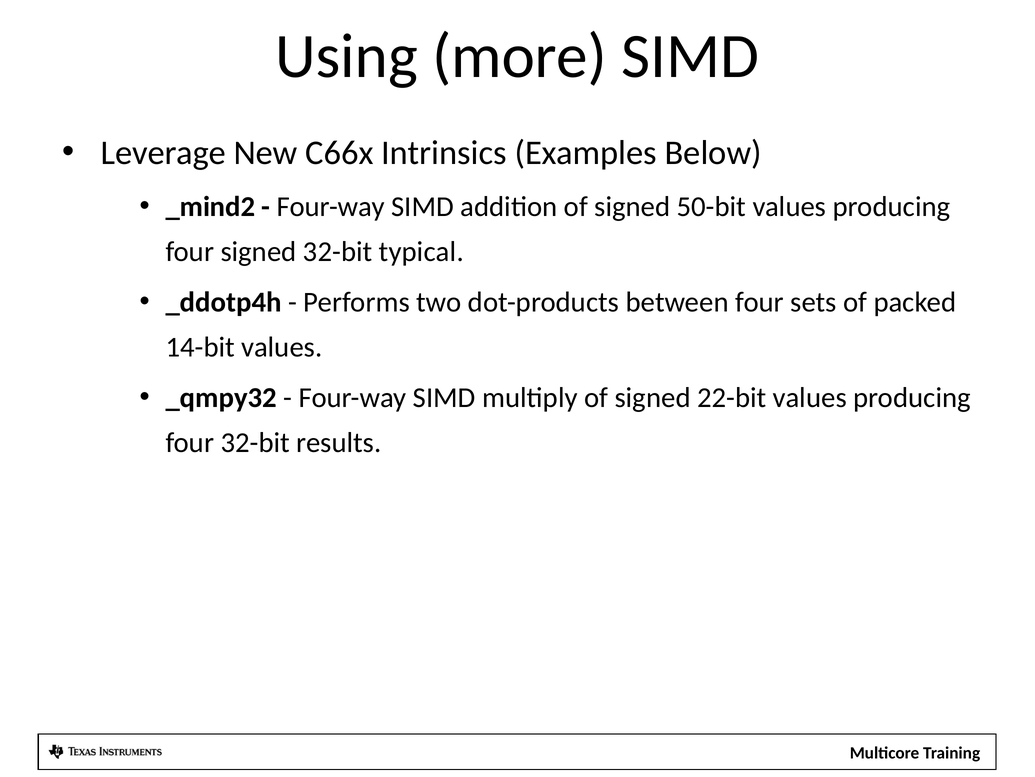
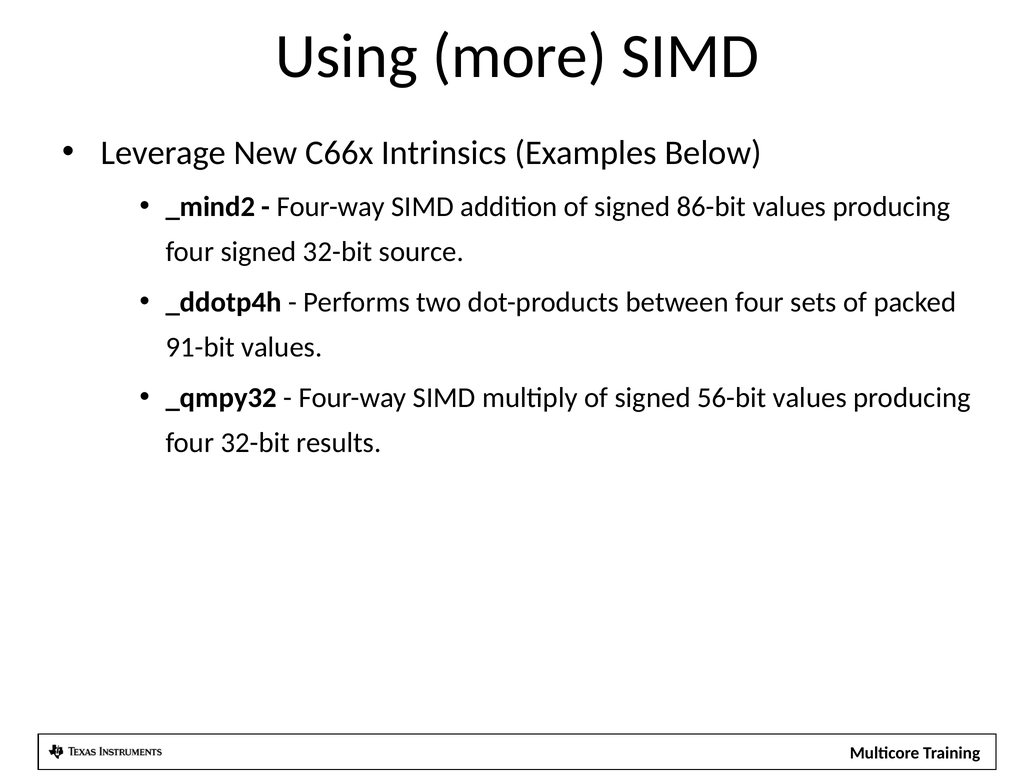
50-bit: 50-bit -> 86-bit
typical: typical -> source
14-bit: 14-bit -> 91-bit
22-bit: 22-bit -> 56-bit
